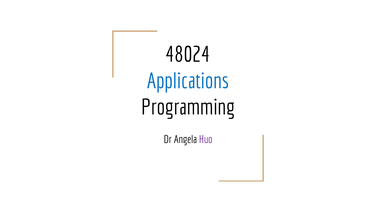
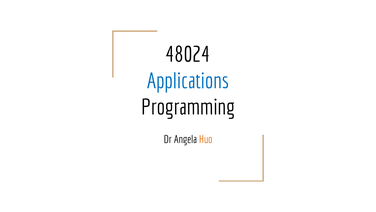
Huo colour: purple -> orange
